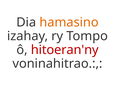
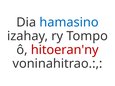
hamasino colour: orange -> blue
